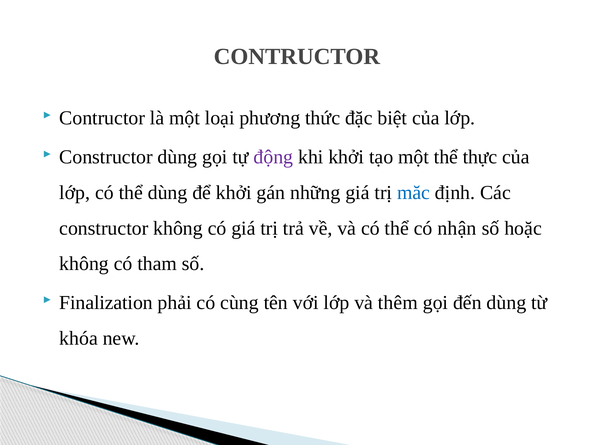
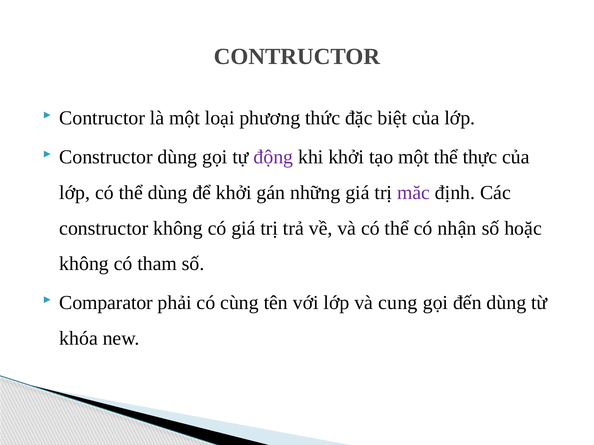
măc colour: blue -> purple
Finalization: Finalization -> Comparator
thêm: thêm -> cung
